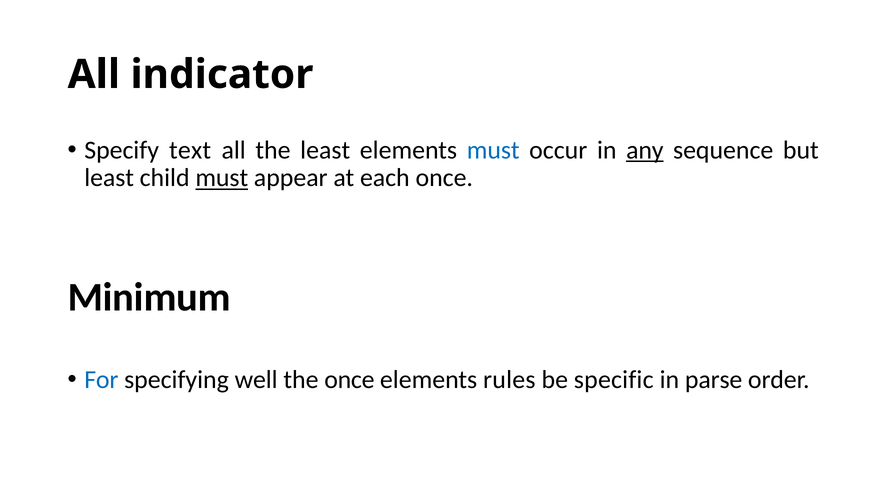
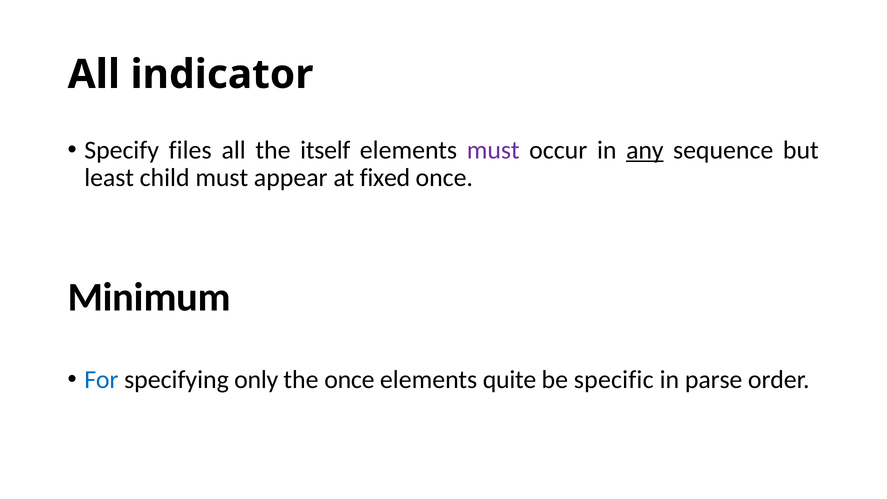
text: text -> files
the least: least -> itself
must at (493, 150) colour: blue -> purple
must at (222, 178) underline: present -> none
each: each -> fixed
well: well -> only
rules: rules -> quite
